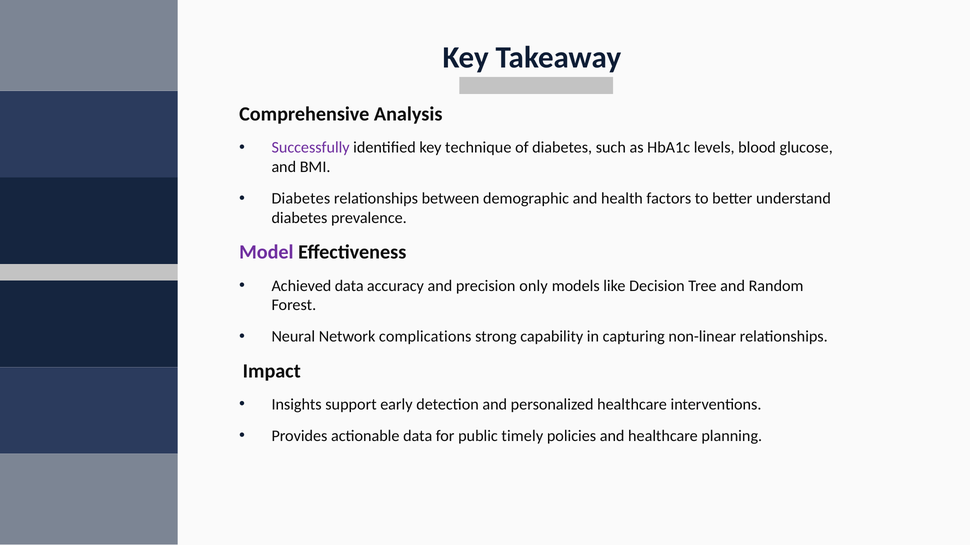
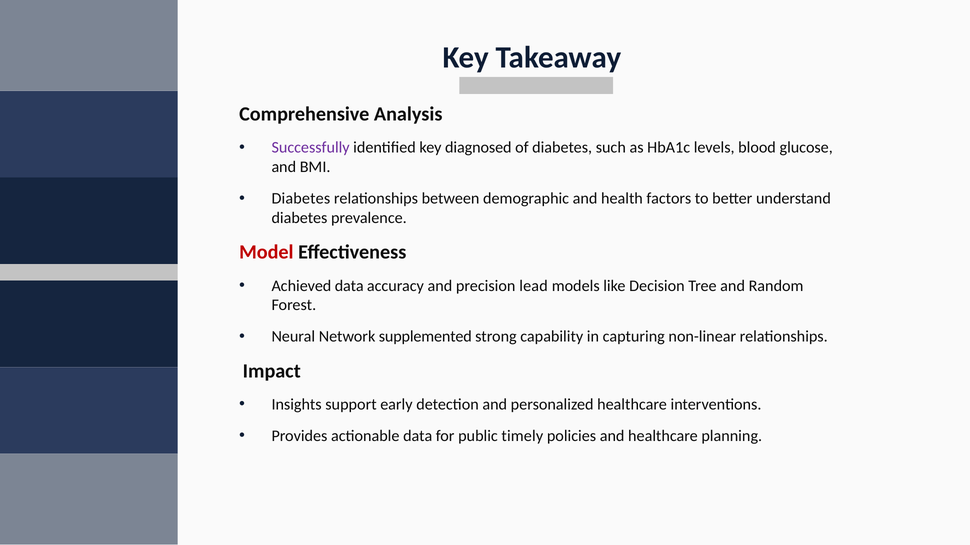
technique: technique -> diagnosed
Model colour: purple -> red
only: only -> lead
complications: complications -> supplemented
